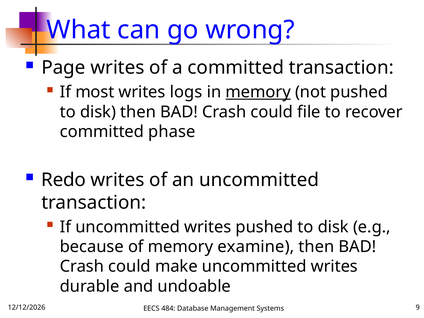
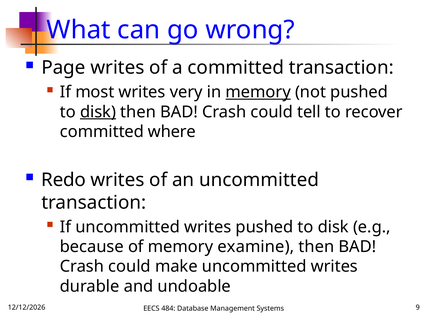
logs: logs -> very
disk at (98, 112) underline: none -> present
file: file -> tell
phase: phase -> where
